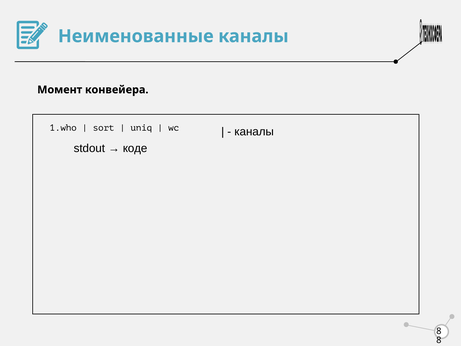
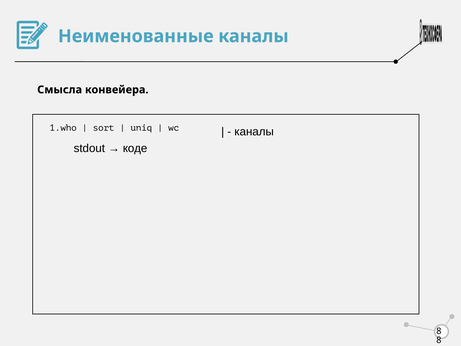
Момент: Момент -> Смысла
